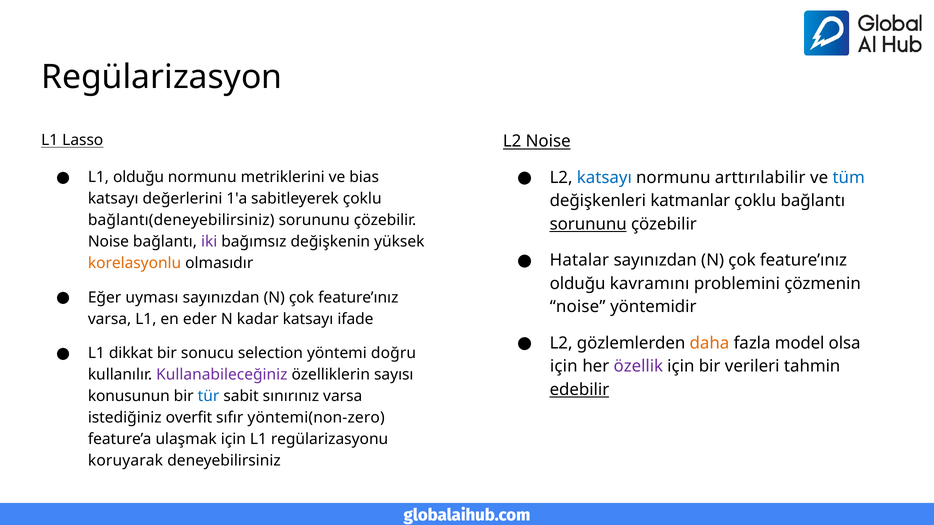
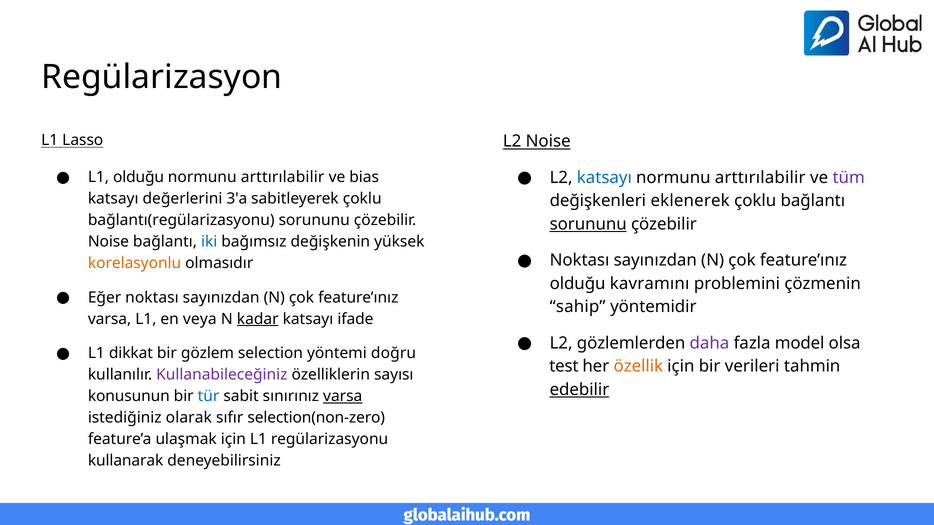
tüm colour: blue -> purple
metriklerini at (283, 177): metriklerini -> arttırılabilir
1'a: 1'a -> 3'a
katmanlar: katmanlar -> eklenerek
bağlantı(deneyebilirsiniz: bağlantı(deneyebilirsiniz -> bağlantı(regülarizasyonu
iki colour: purple -> blue
Hatalar at (579, 260): Hatalar -> Noktası
Eğer uyması: uyması -> noktası
noise at (578, 307): noise -> sahip
eder: eder -> veya
kadar underline: none -> present
daha colour: orange -> purple
sonucu: sonucu -> gözlem
için at (564, 367): için -> test
özellik colour: purple -> orange
varsa at (343, 397) underline: none -> present
overfit: overfit -> olarak
yöntemi(non-zero: yöntemi(non-zero -> selection(non-zero
koruyarak: koruyarak -> kullanarak
